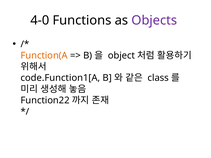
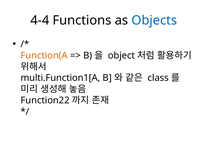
4-0: 4-0 -> 4-4
Objects colour: purple -> blue
code.Function1[A: code.Function1[A -> multi.Function1[A
